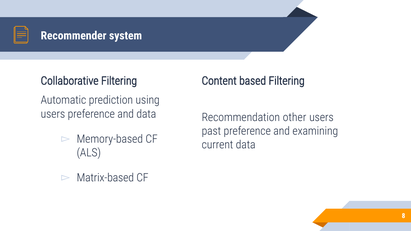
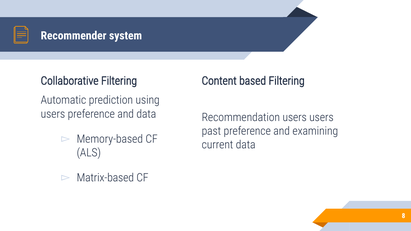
Recommendation other: other -> users
